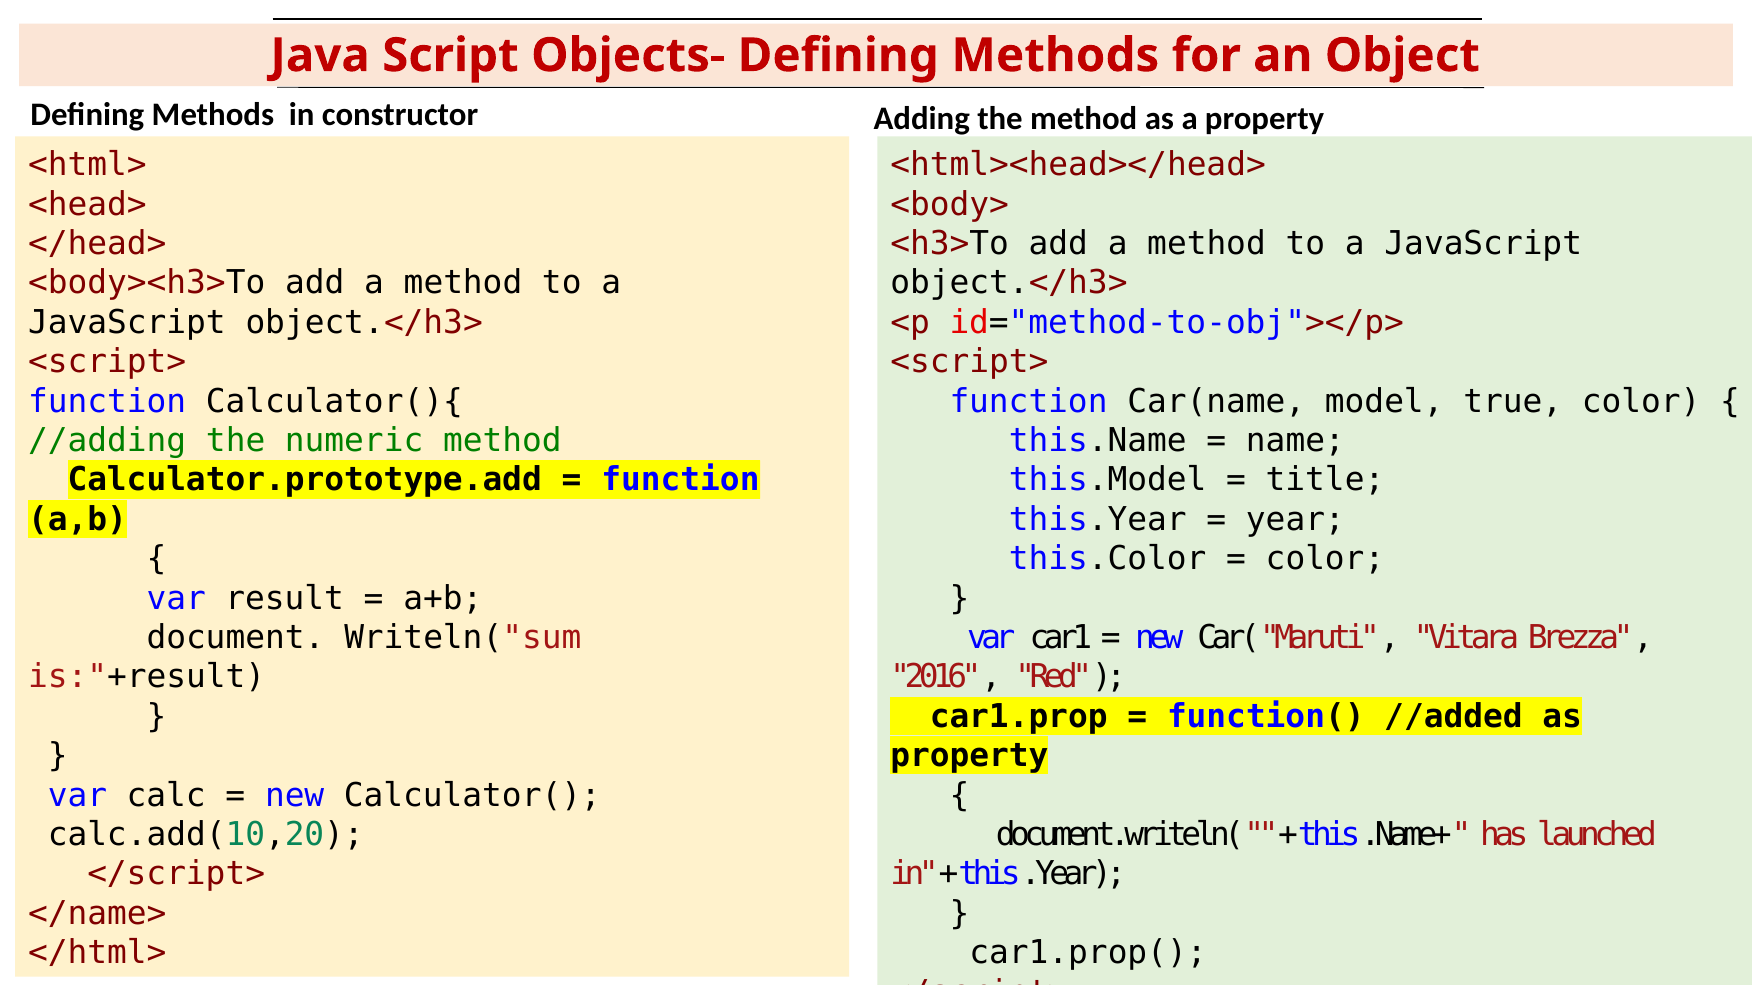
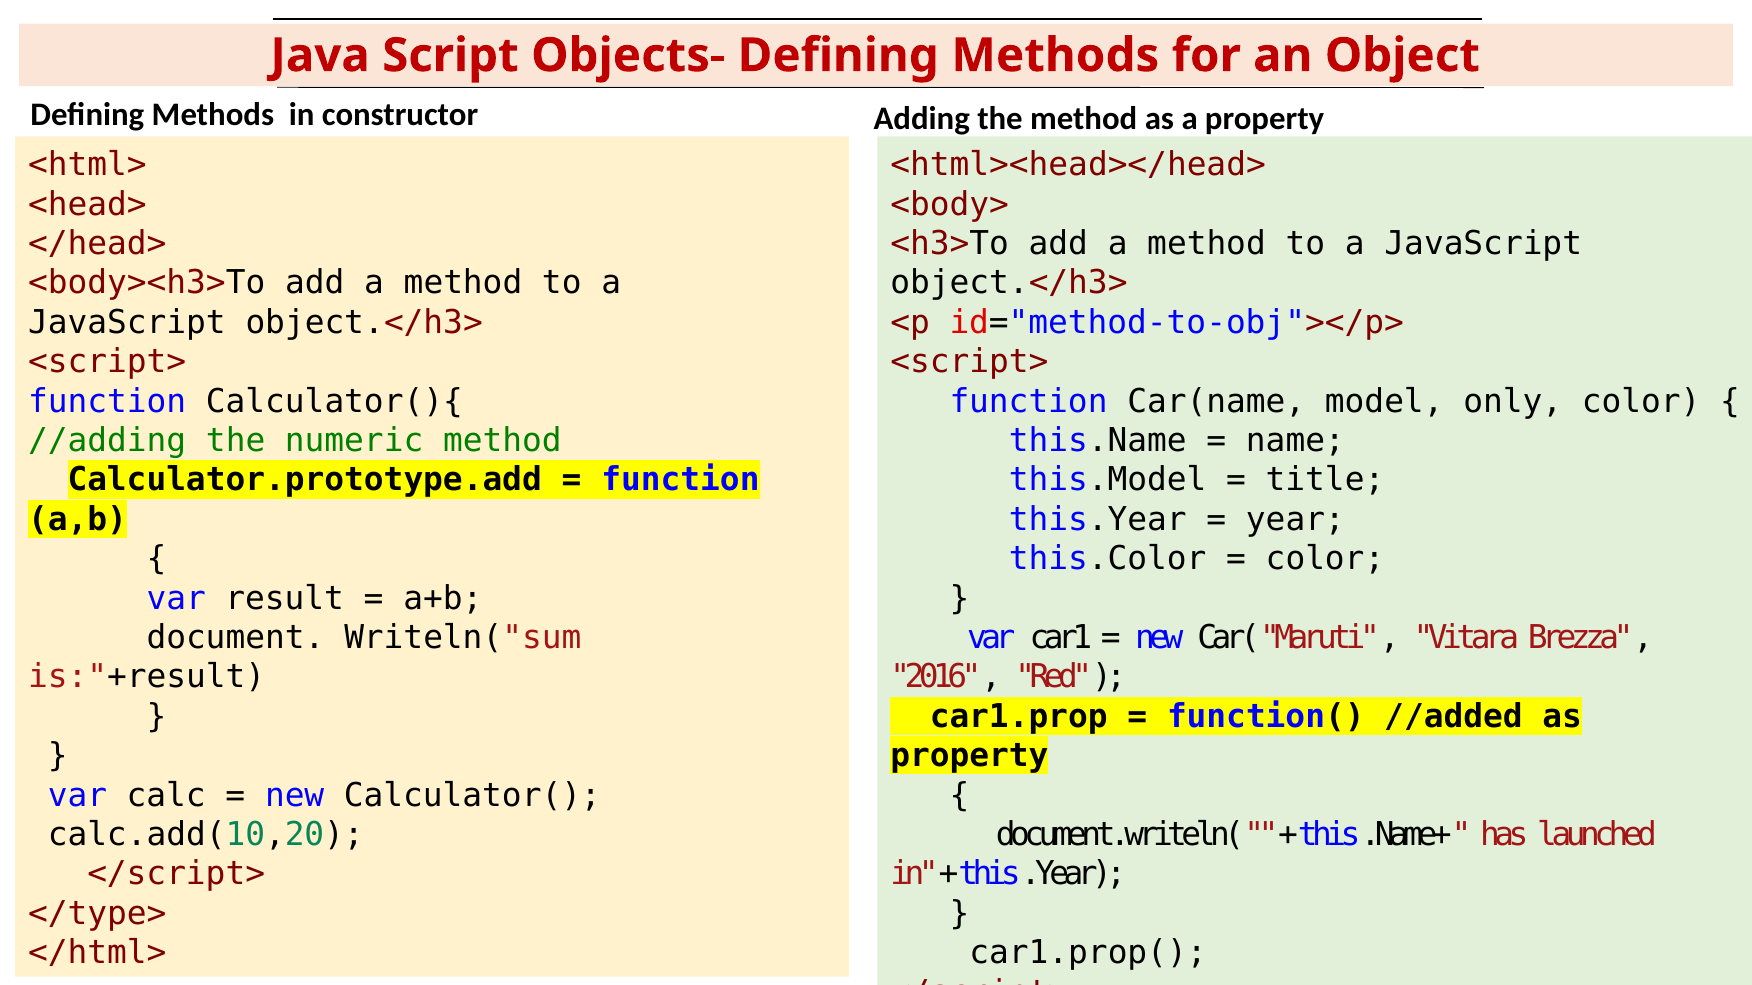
true: true -> only
</name>: </name> -> </type>
